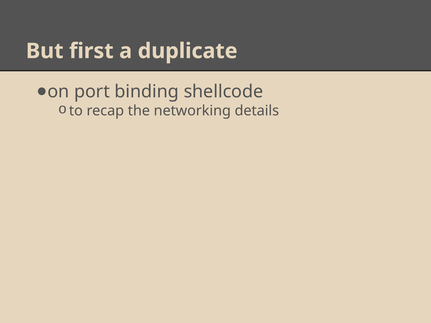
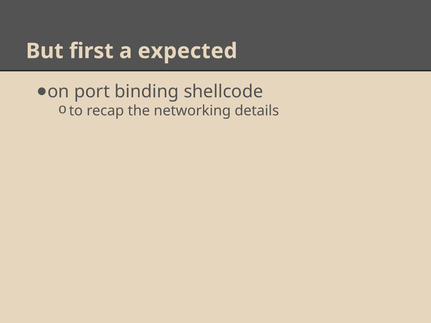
duplicate: duplicate -> expected
